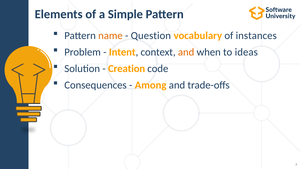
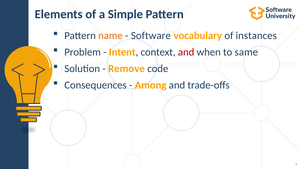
Question: Question -> Software
and at (186, 52) colour: orange -> red
ideas: ideas -> same
Creation: Creation -> Remove
